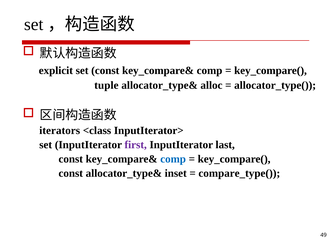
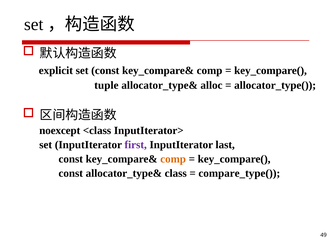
iterators: iterators -> noexcept
comp at (173, 159) colour: blue -> orange
inset: inset -> class
